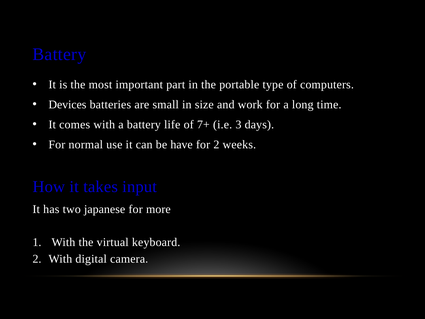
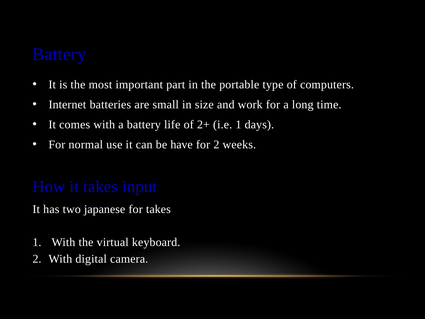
Devices: Devices -> Internet
7+: 7+ -> 2+
i.e 3: 3 -> 1
for more: more -> takes
